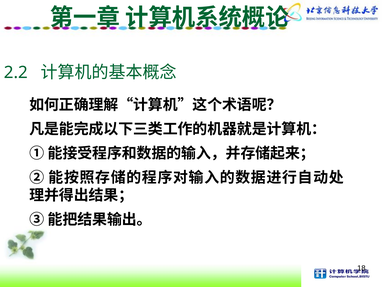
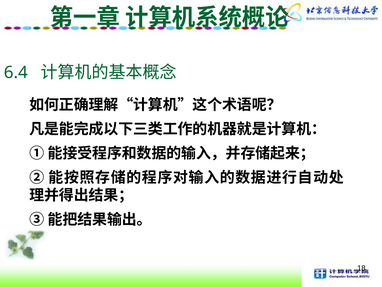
2.2: 2.2 -> 6.4
